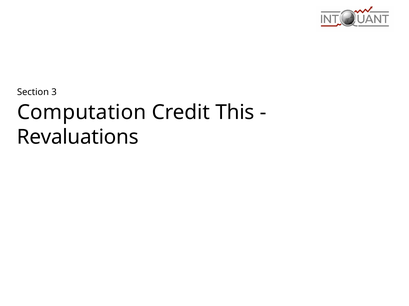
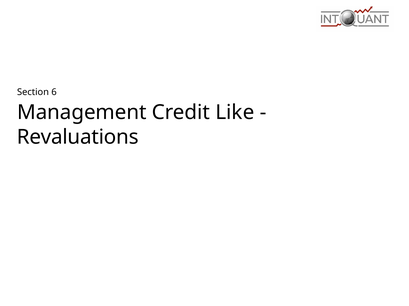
3: 3 -> 6
Computation: Computation -> Management
This: This -> Like
